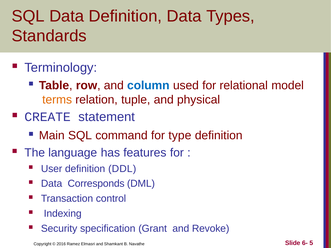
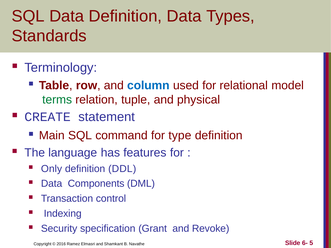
terms colour: orange -> green
User: User -> Only
Corresponds: Corresponds -> Components
